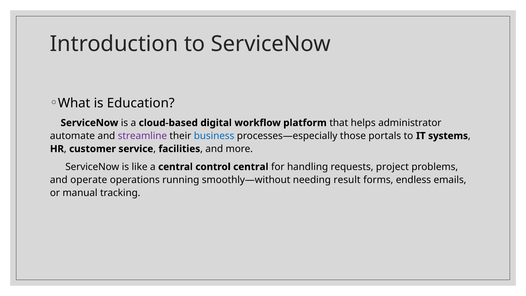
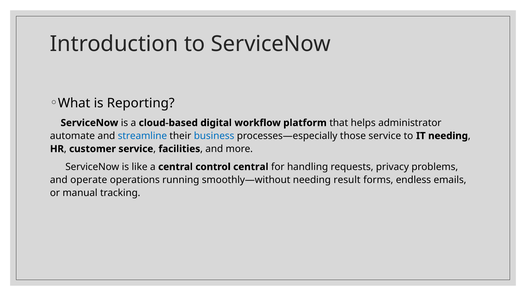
Education: Education -> Reporting
streamline colour: purple -> blue
those portals: portals -> service
IT systems: systems -> needing
project: project -> privacy
